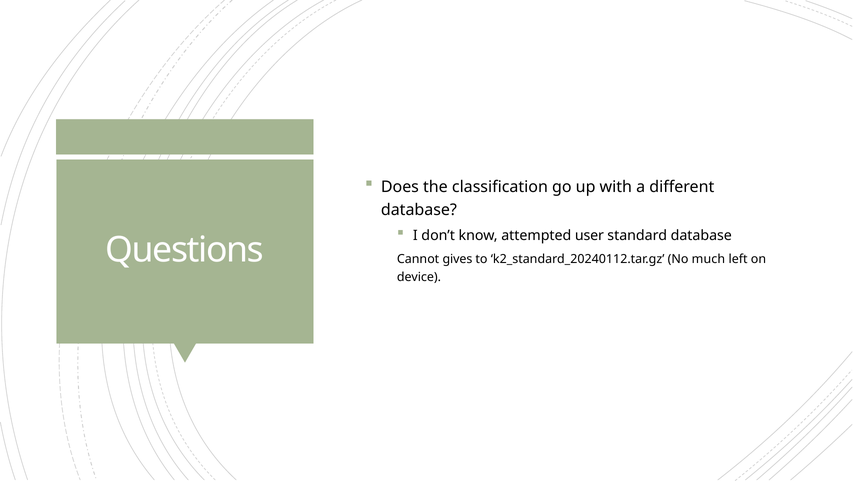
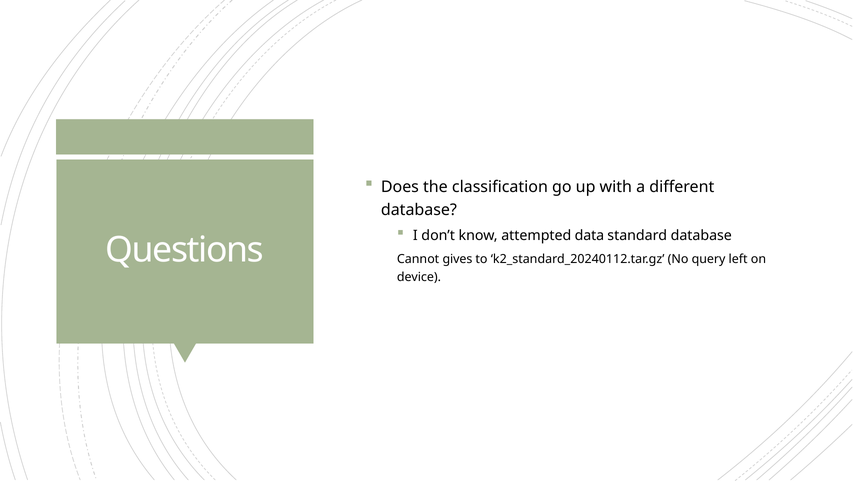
user: user -> data
much: much -> query
